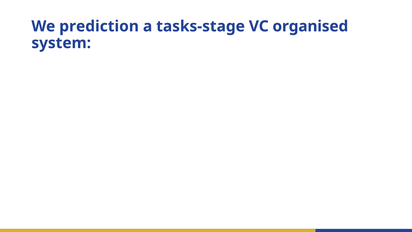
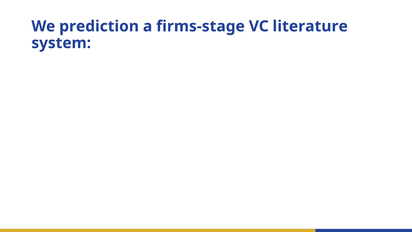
tasks-stage: tasks-stage -> firms-stage
organised: organised -> literature
